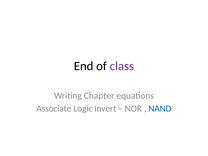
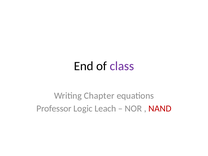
Associate: Associate -> Professor
Invert: Invert -> Leach
NAND colour: blue -> red
